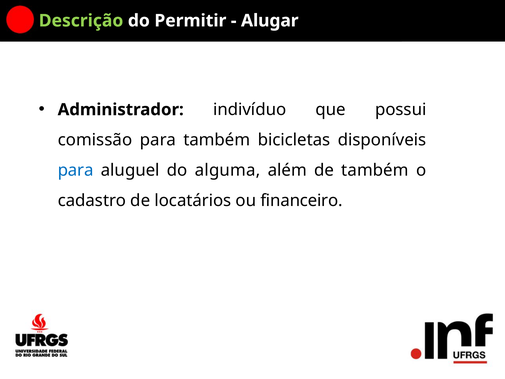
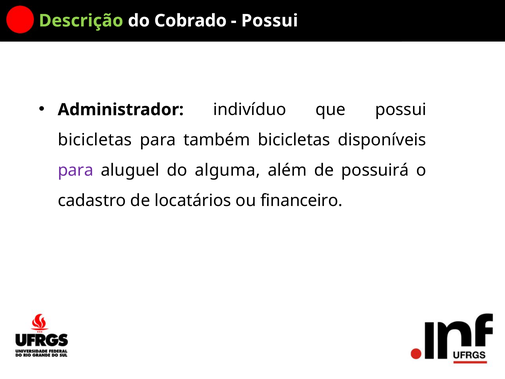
Permitir: Permitir -> Cobrado
Alugar at (270, 21): Alugar -> Possui
comissão at (95, 140): comissão -> bicicletas
para at (76, 170) colour: blue -> purple
de também: também -> possuirá
